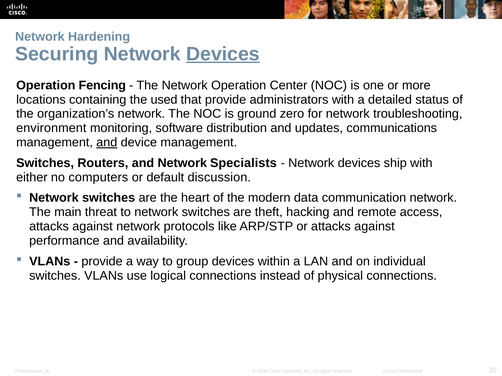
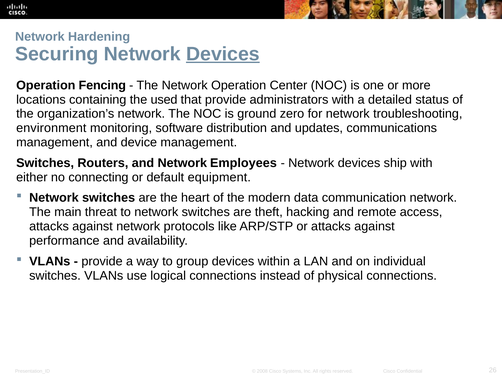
and at (107, 143) underline: present -> none
Specialists: Specialists -> Employees
computers: computers -> connecting
discussion: discussion -> equipment
